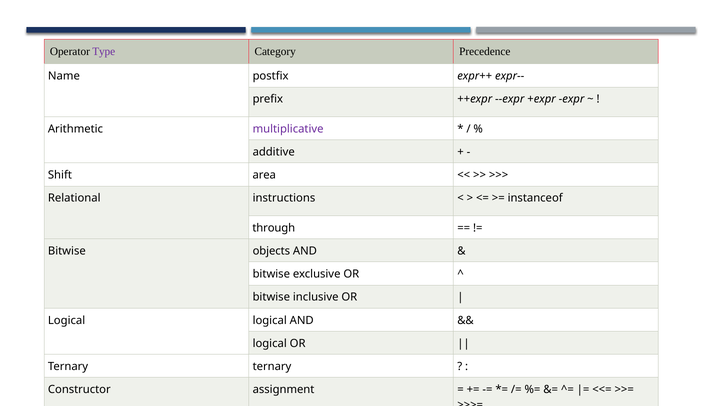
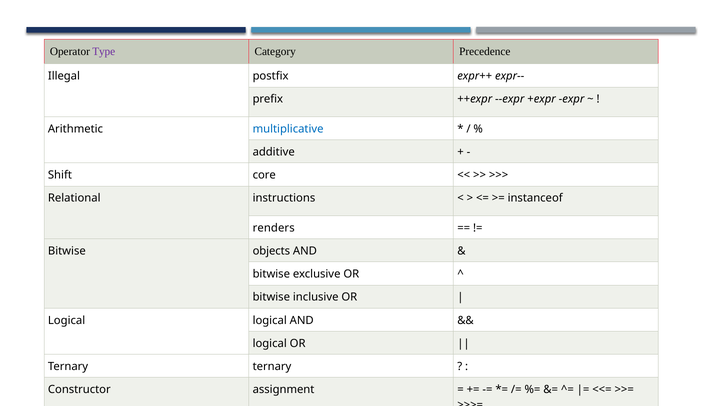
Name: Name -> Illegal
multiplicative colour: purple -> blue
area: area -> core
through: through -> renders
